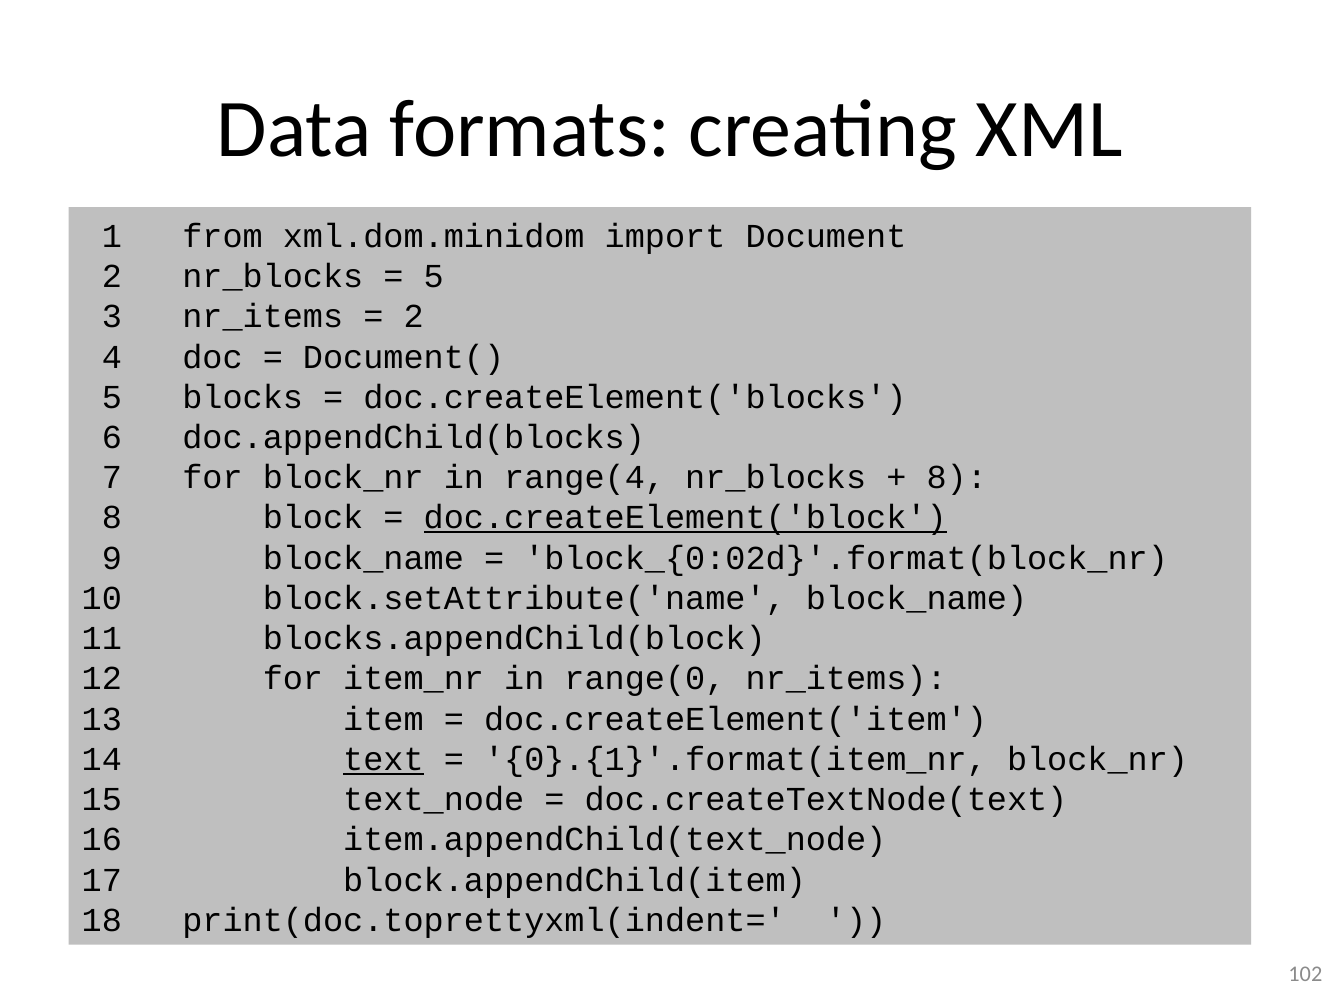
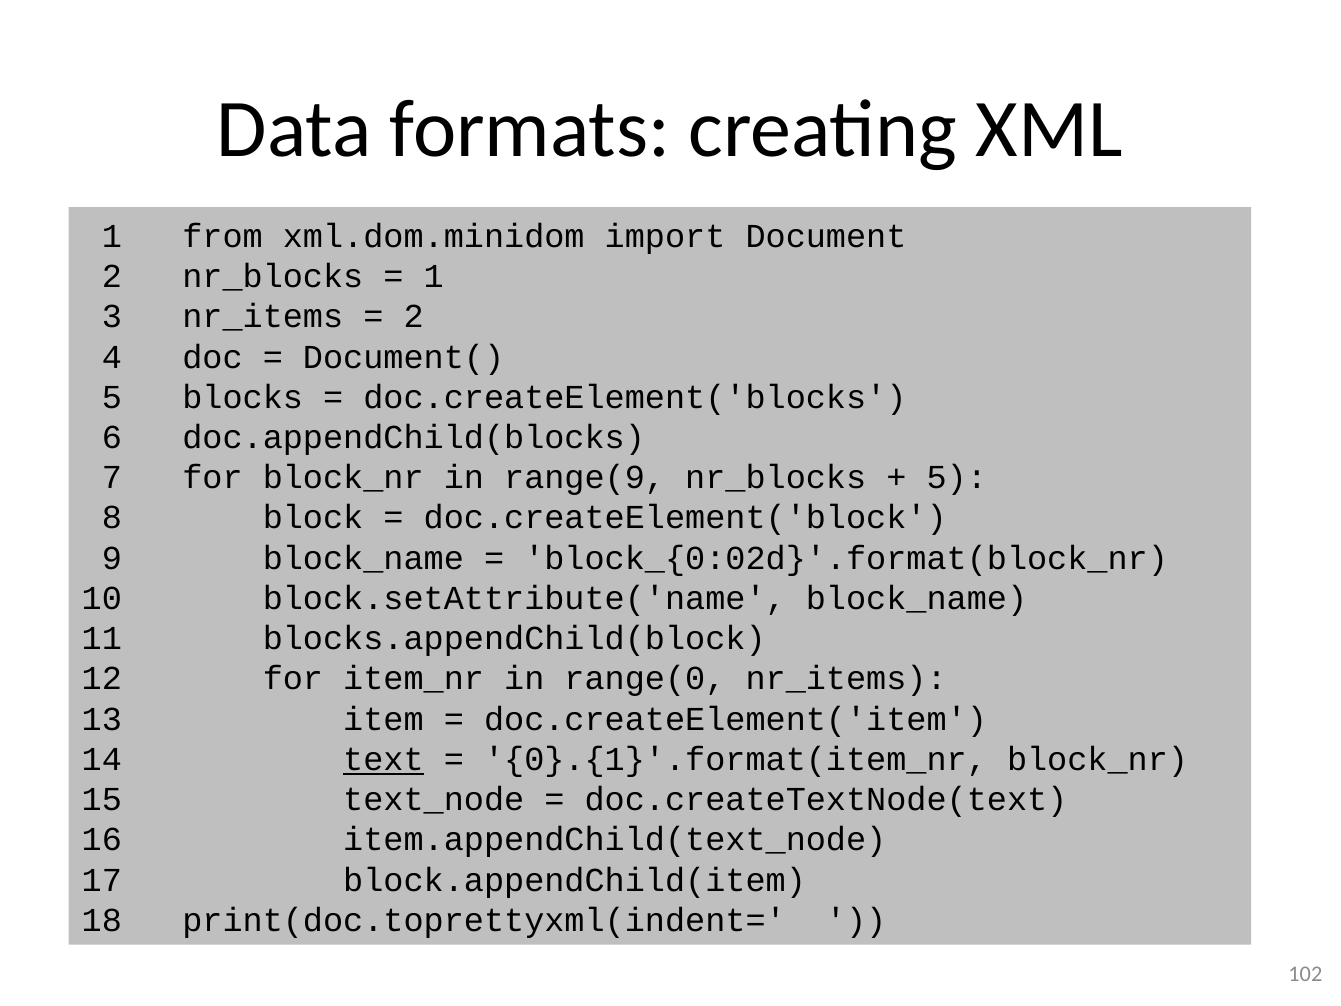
5 at (434, 276): 5 -> 1
range(4: range(4 -> range(9
8 at (957, 478): 8 -> 5
doc.createElement('block underline: present -> none
